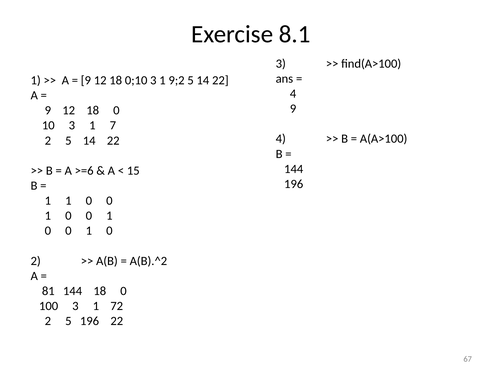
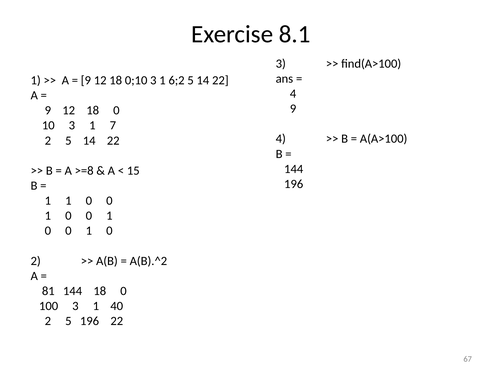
9;2: 9;2 -> 6;2
>=6: >=6 -> >=8
72: 72 -> 40
